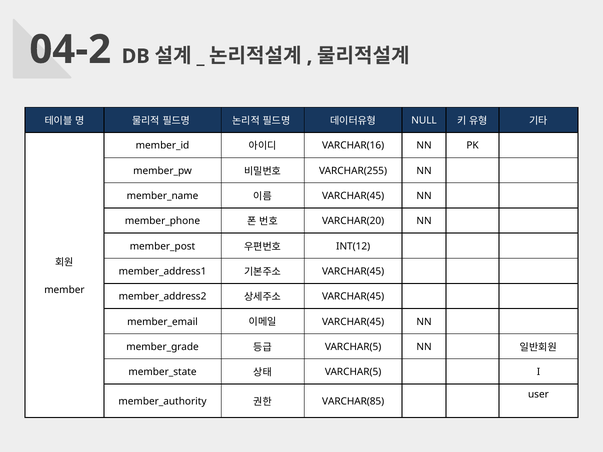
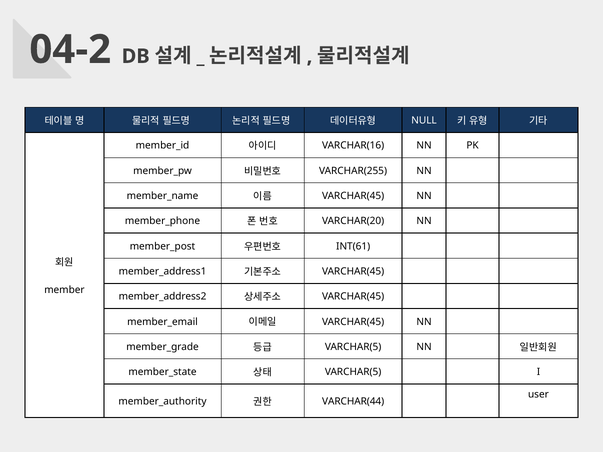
INT(12: INT(12 -> INT(61
VARCHAR(85: VARCHAR(85 -> VARCHAR(44
